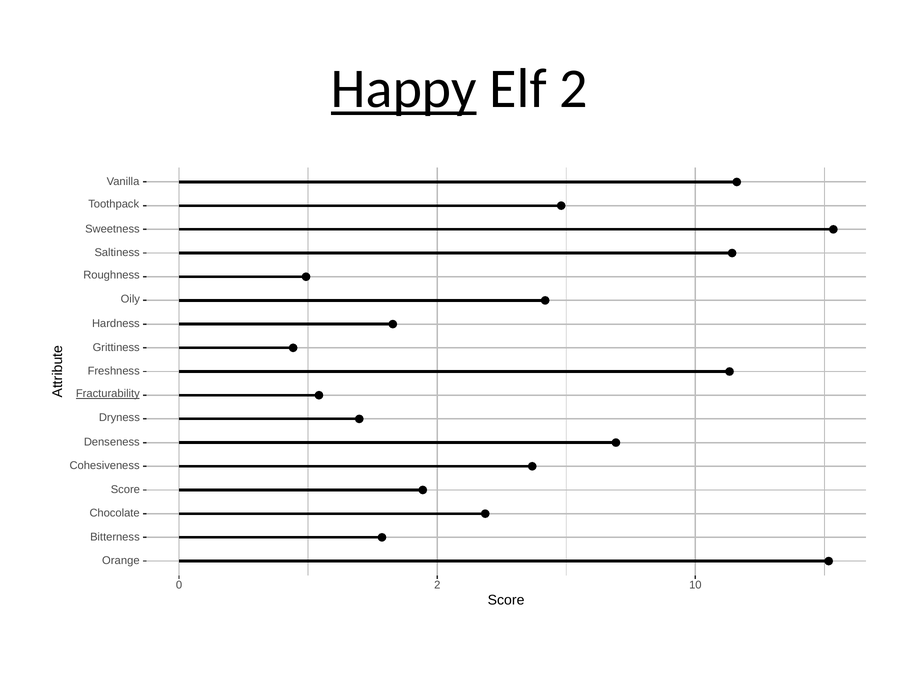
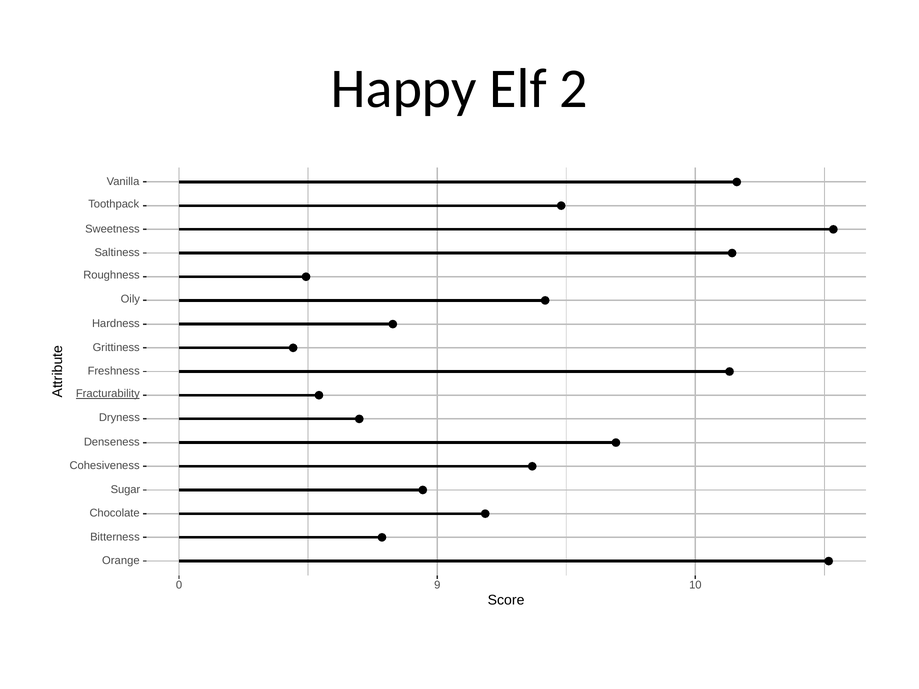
Happy underline: present -> none
Score at (125, 490): Score -> Sugar
0 2: 2 -> 9
